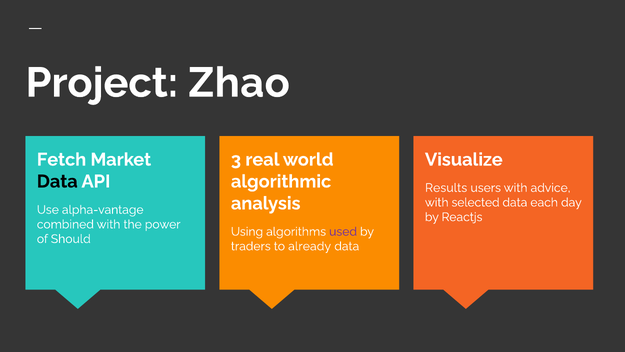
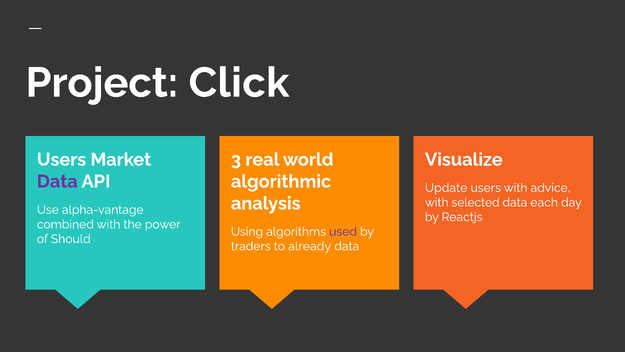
Zhao: Zhao -> Click
Fetch at (62, 159): Fetch -> Users
Data at (57, 181) colour: black -> purple
Results: Results -> Update
